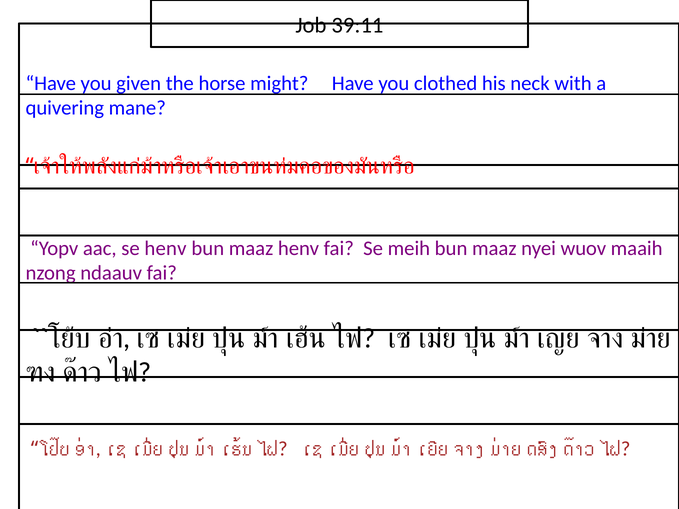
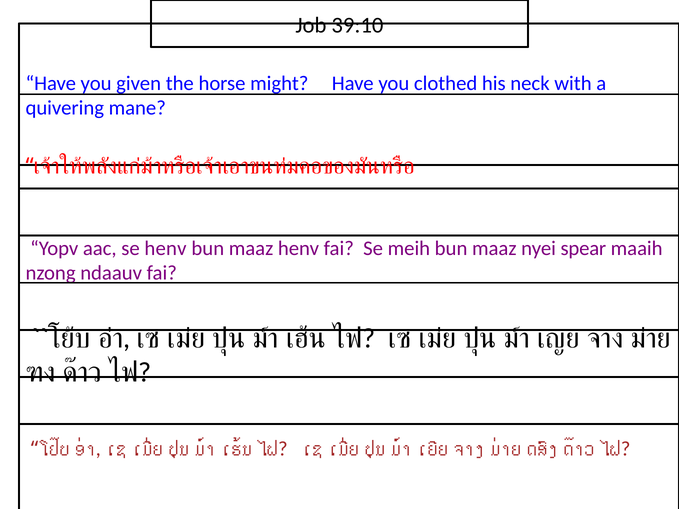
39:11: 39:11 -> 39:10
wuov: wuov -> spear
